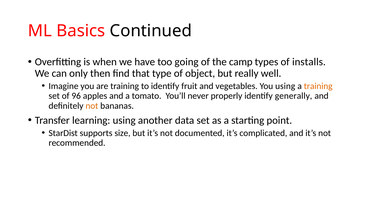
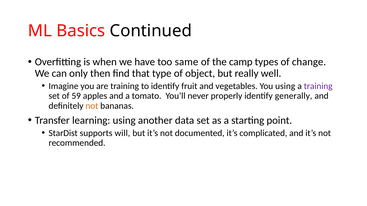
going: going -> same
installs: installs -> change
training at (318, 86) colour: orange -> purple
96: 96 -> 59
size: size -> will
